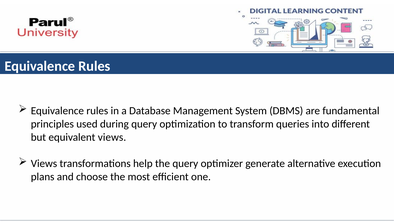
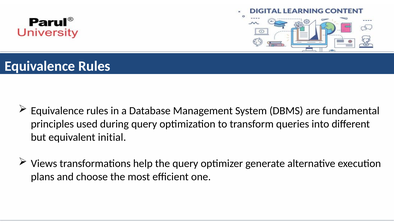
equivalent views: views -> initial
